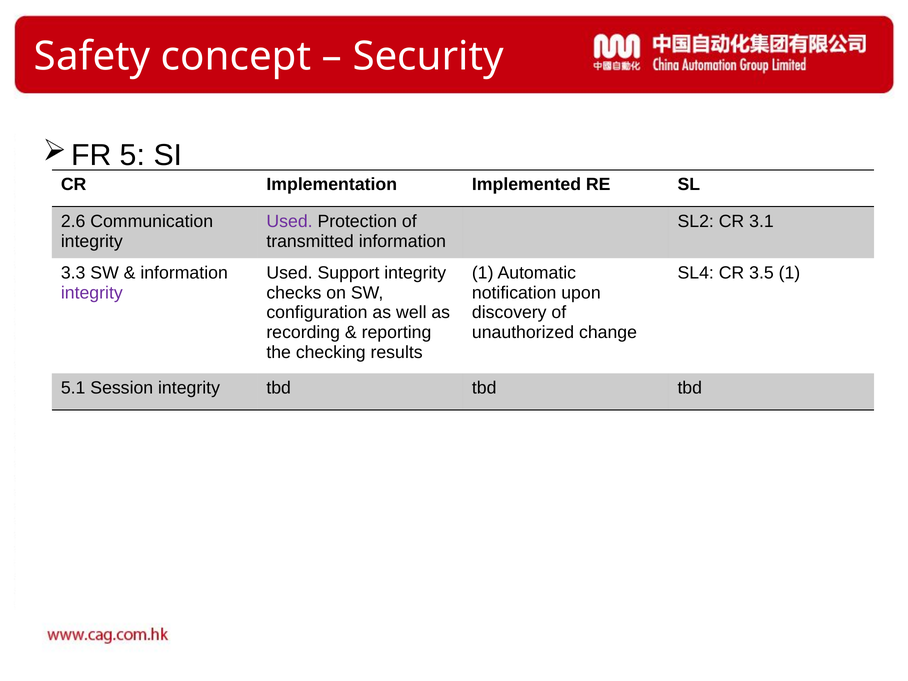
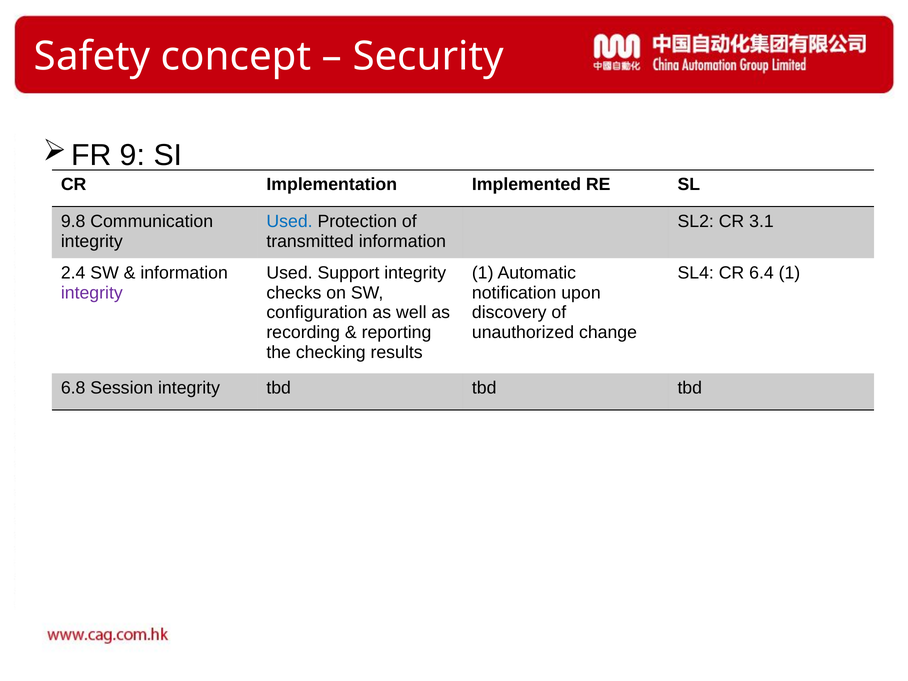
5: 5 -> 9
2.6: 2.6 -> 9.8
Used at (290, 221) colour: purple -> blue
3.3: 3.3 -> 2.4
3.5: 3.5 -> 6.4
5.1: 5.1 -> 6.8
